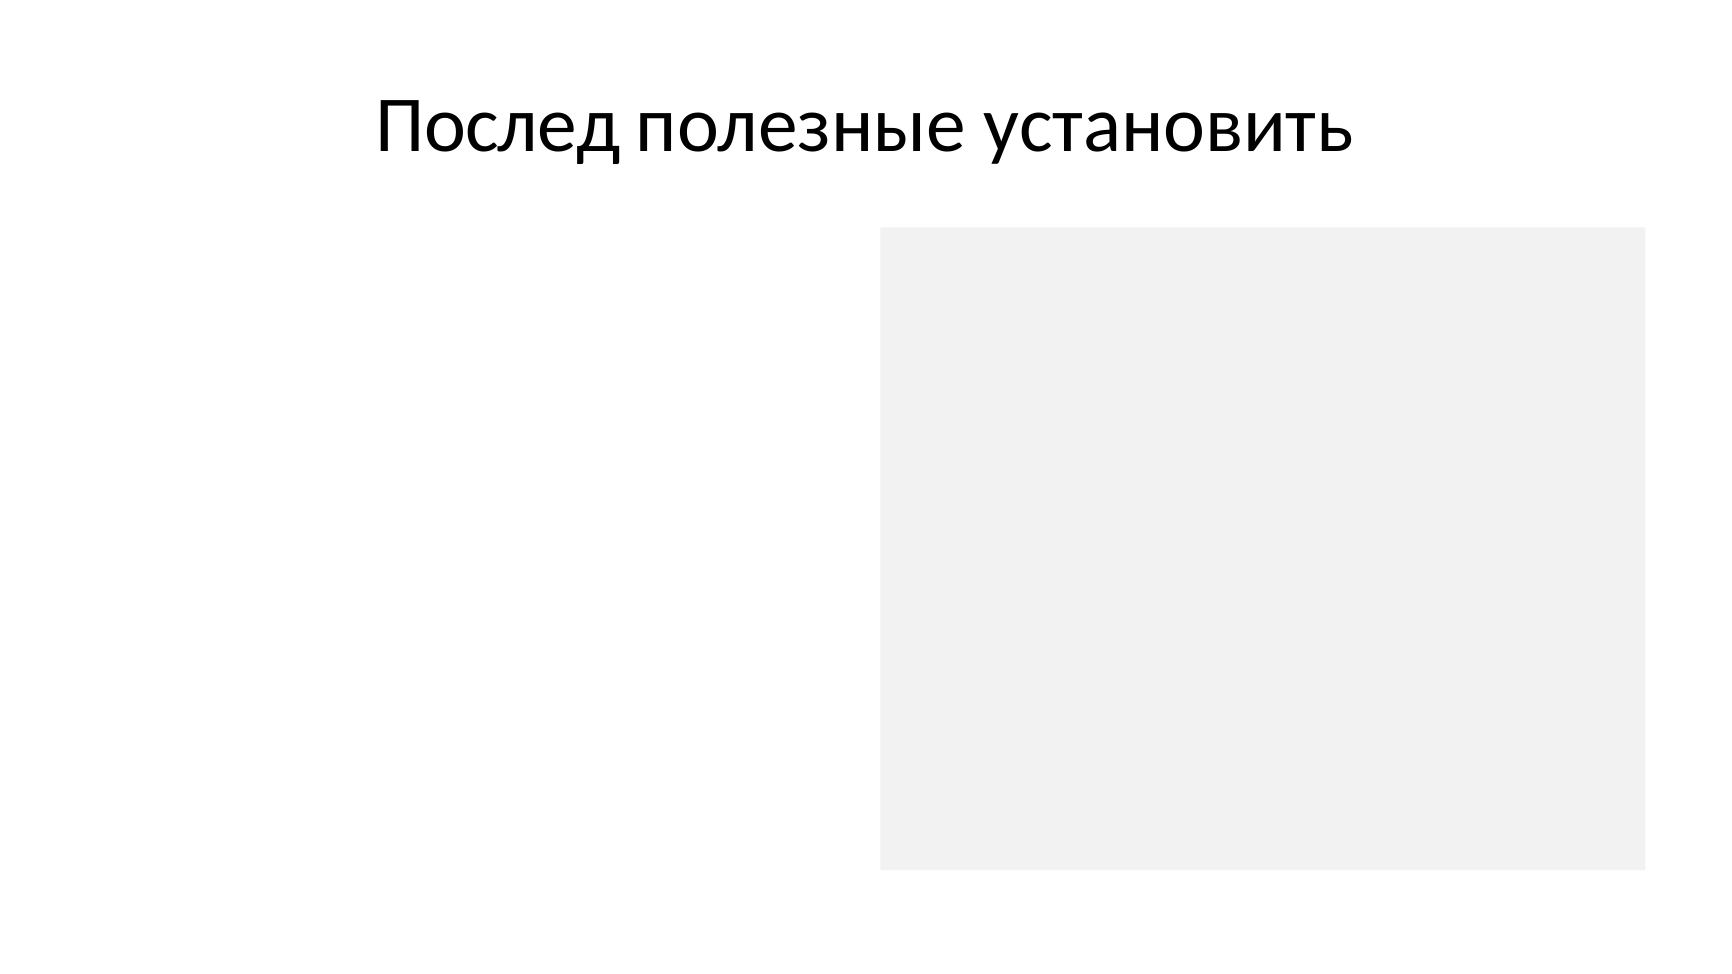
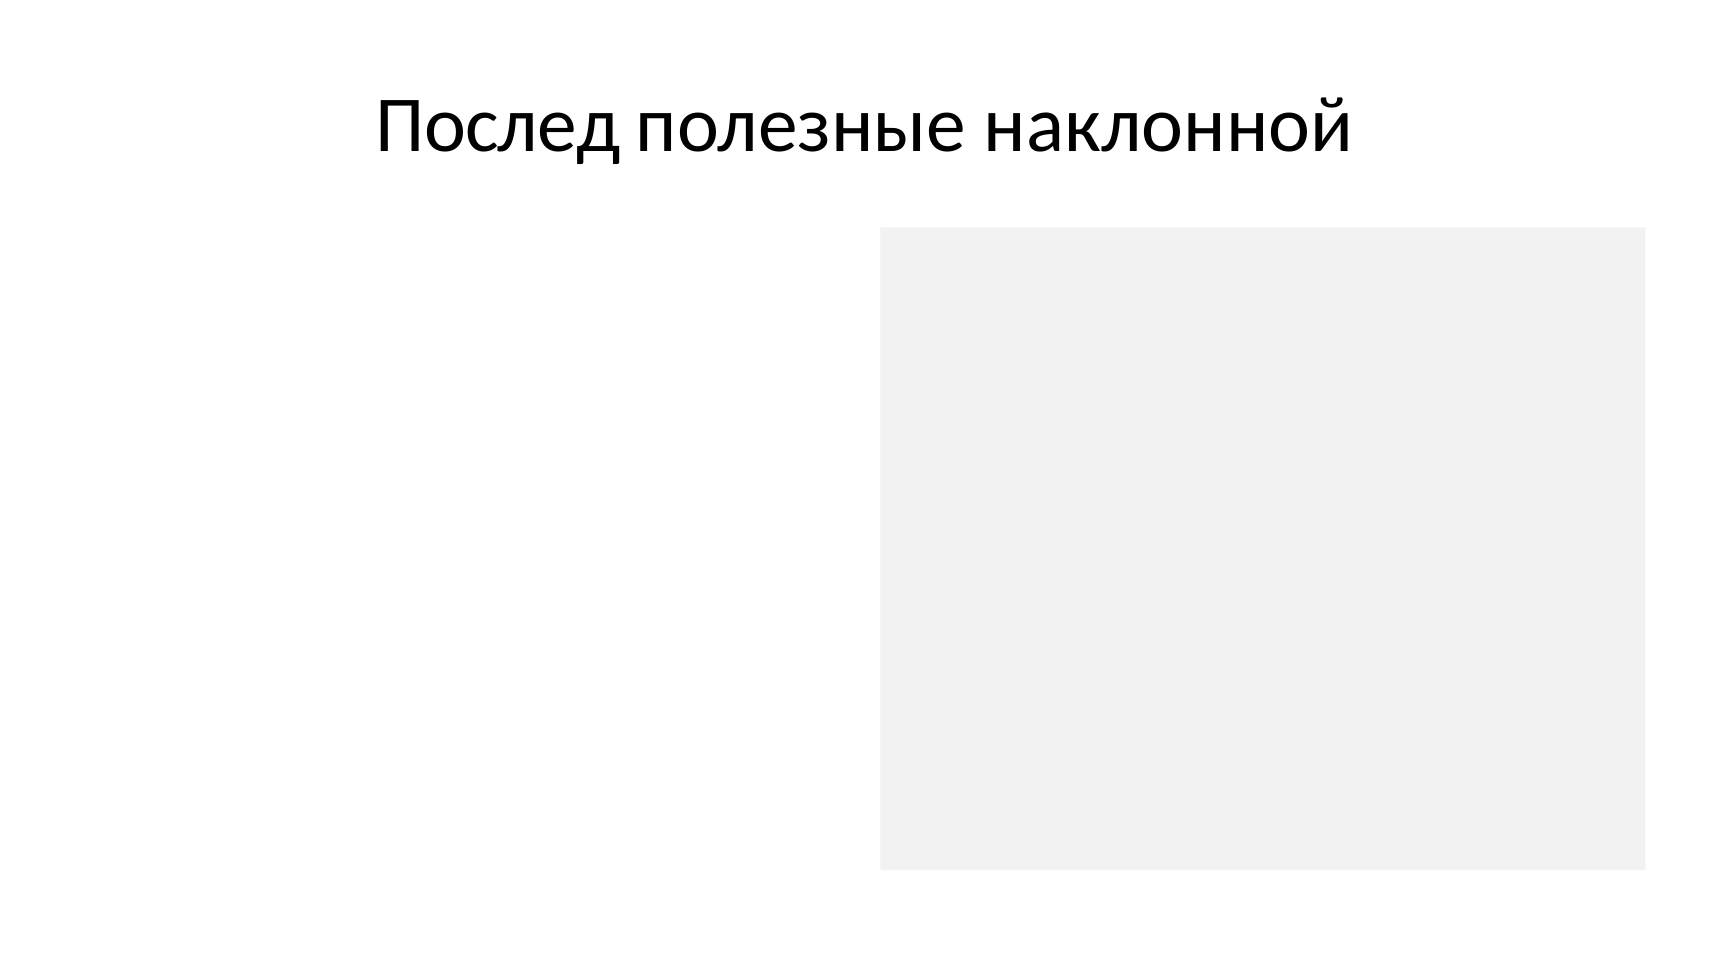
полезные установить: установить -> наклонной
